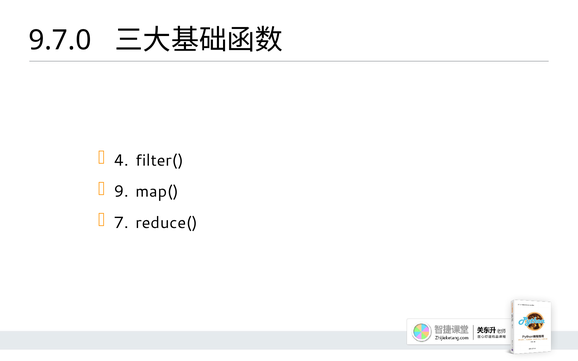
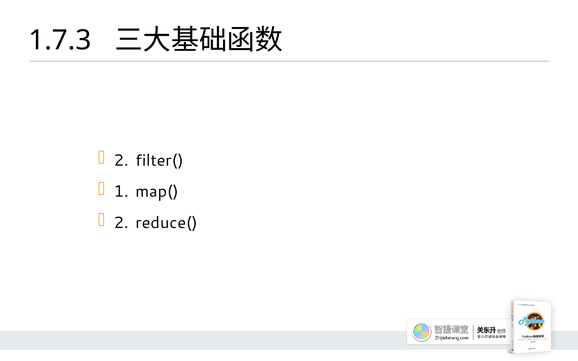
9.7.0: 9.7.0 -> 1.7.3
4 at (121, 160): 4 -> 2
9: 9 -> 1
7 at (121, 223): 7 -> 2
